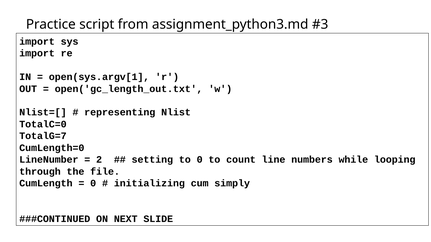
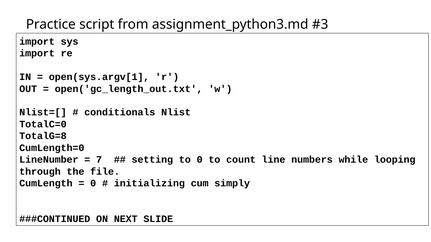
representing: representing -> conditionals
TotalG=7: TotalG=7 -> TotalG=8
2: 2 -> 7
